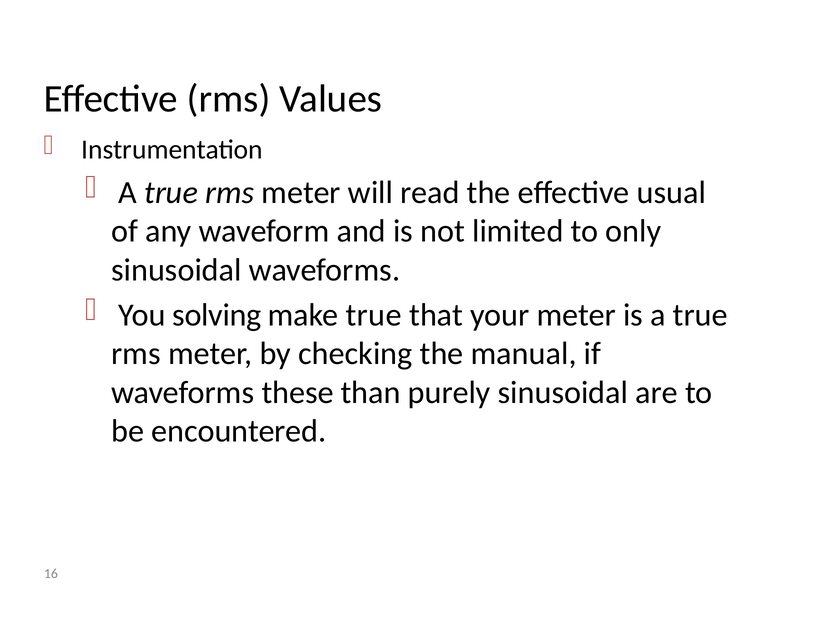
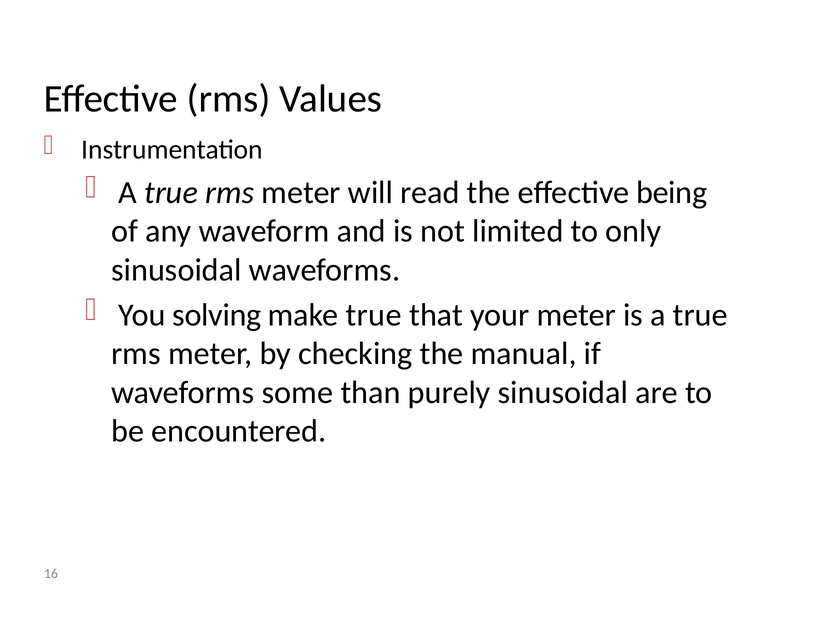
usual: usual -> being
these: these -> some
